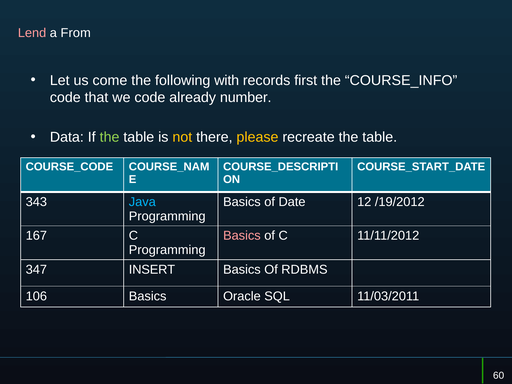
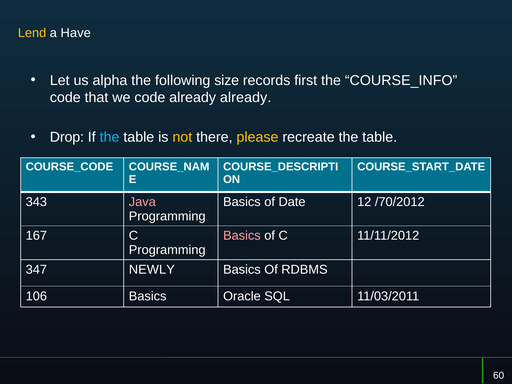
Lend colour: pink -> yellow
From: From -> Have
come: come -> alpha
with: with -> size
already number: number -> already
Data: Data -> Drop
the at (110, 137) colour: light green -> light blue
Java colour: light blue -> pink
/19/2012: /19/2012 -> /70/2012
INSERT: INSERT -> NEWLY
